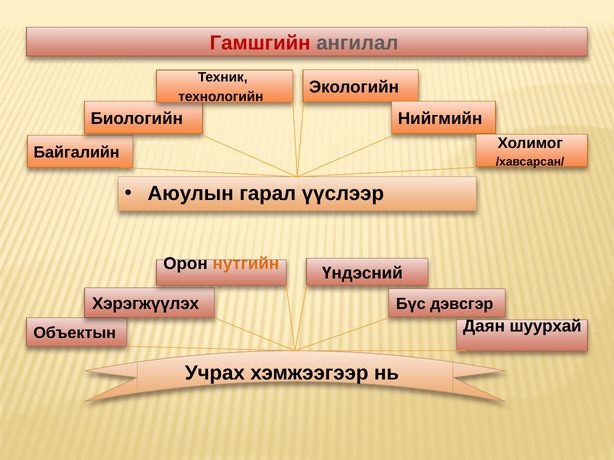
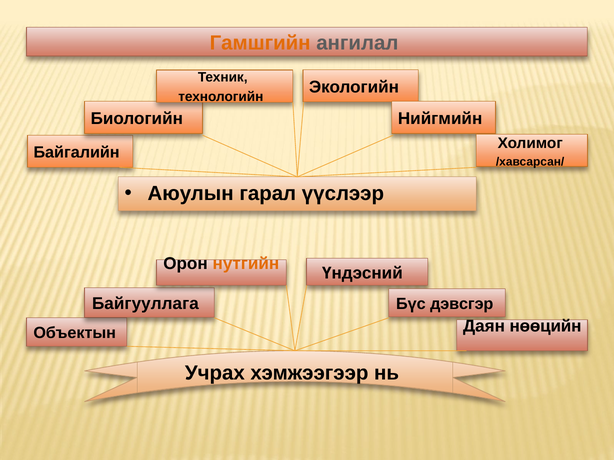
Гамшгийн colour: red -> orange
Хэрэгжүүлэх: Хэрэгжүүлэх -> Байгууллага
шуурхай: шуурхай -> нөөцийн
